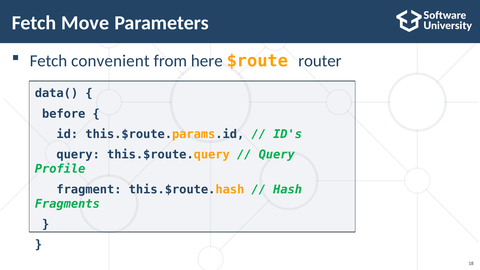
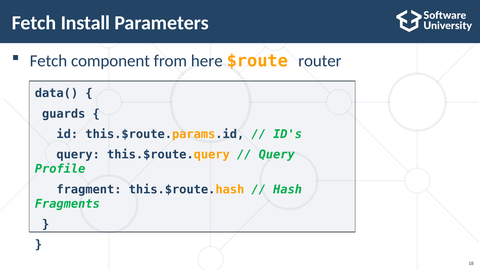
Move: Move -> Install
convenient: convenient -> component
before: before -> guards
